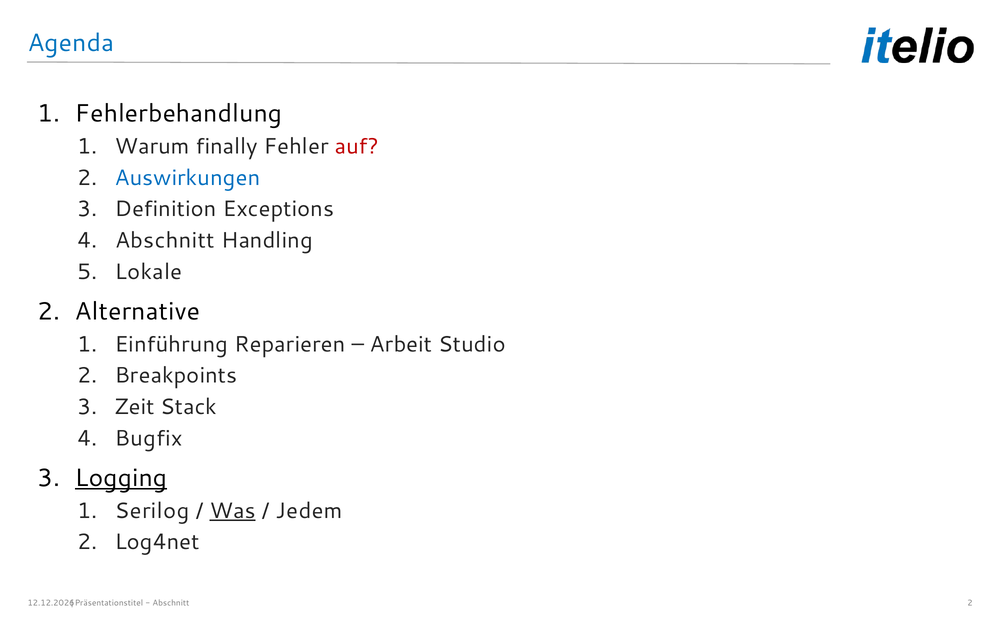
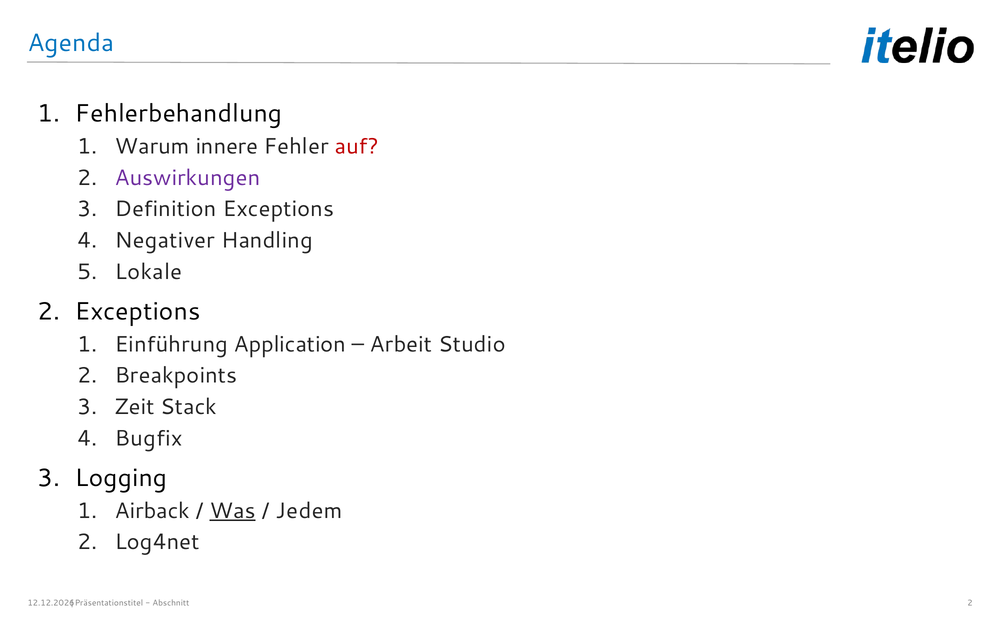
finally: finally -> innere
Auswirkungen colour: blue -> purple
Abschnitt at (165, 241): Abschnitt -> Negativer
2 Alternative: Alternative -> Exceptions
Reparieren: Reparieren -> Application
Logging underline: present -> none
Serilog: Serilog -> Airback
